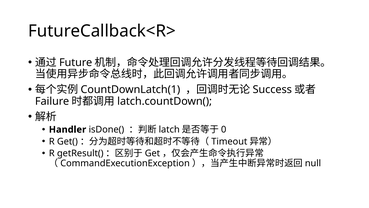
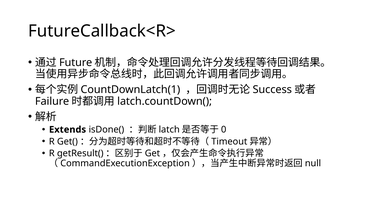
Handler: Handler -> Extends
